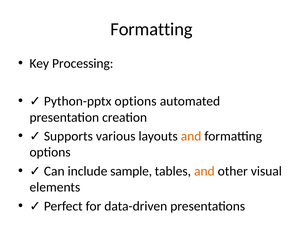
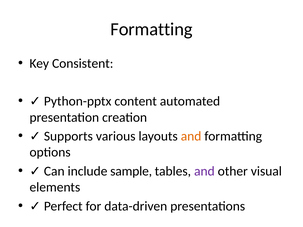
Processing: Processing -> Consistent
options at (136, 101): options -> content
and at (204, 171) colour: orange -> purple
